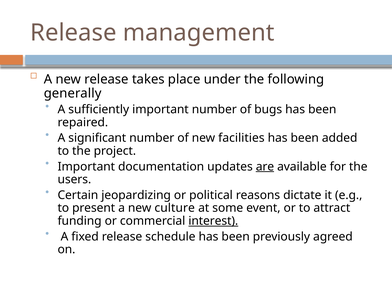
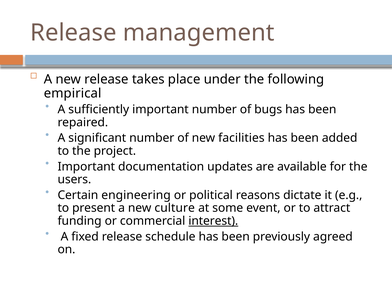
generally: generally -> empirical
are underline: present -> none
jeopardizing: jeopardizing -> engineering
